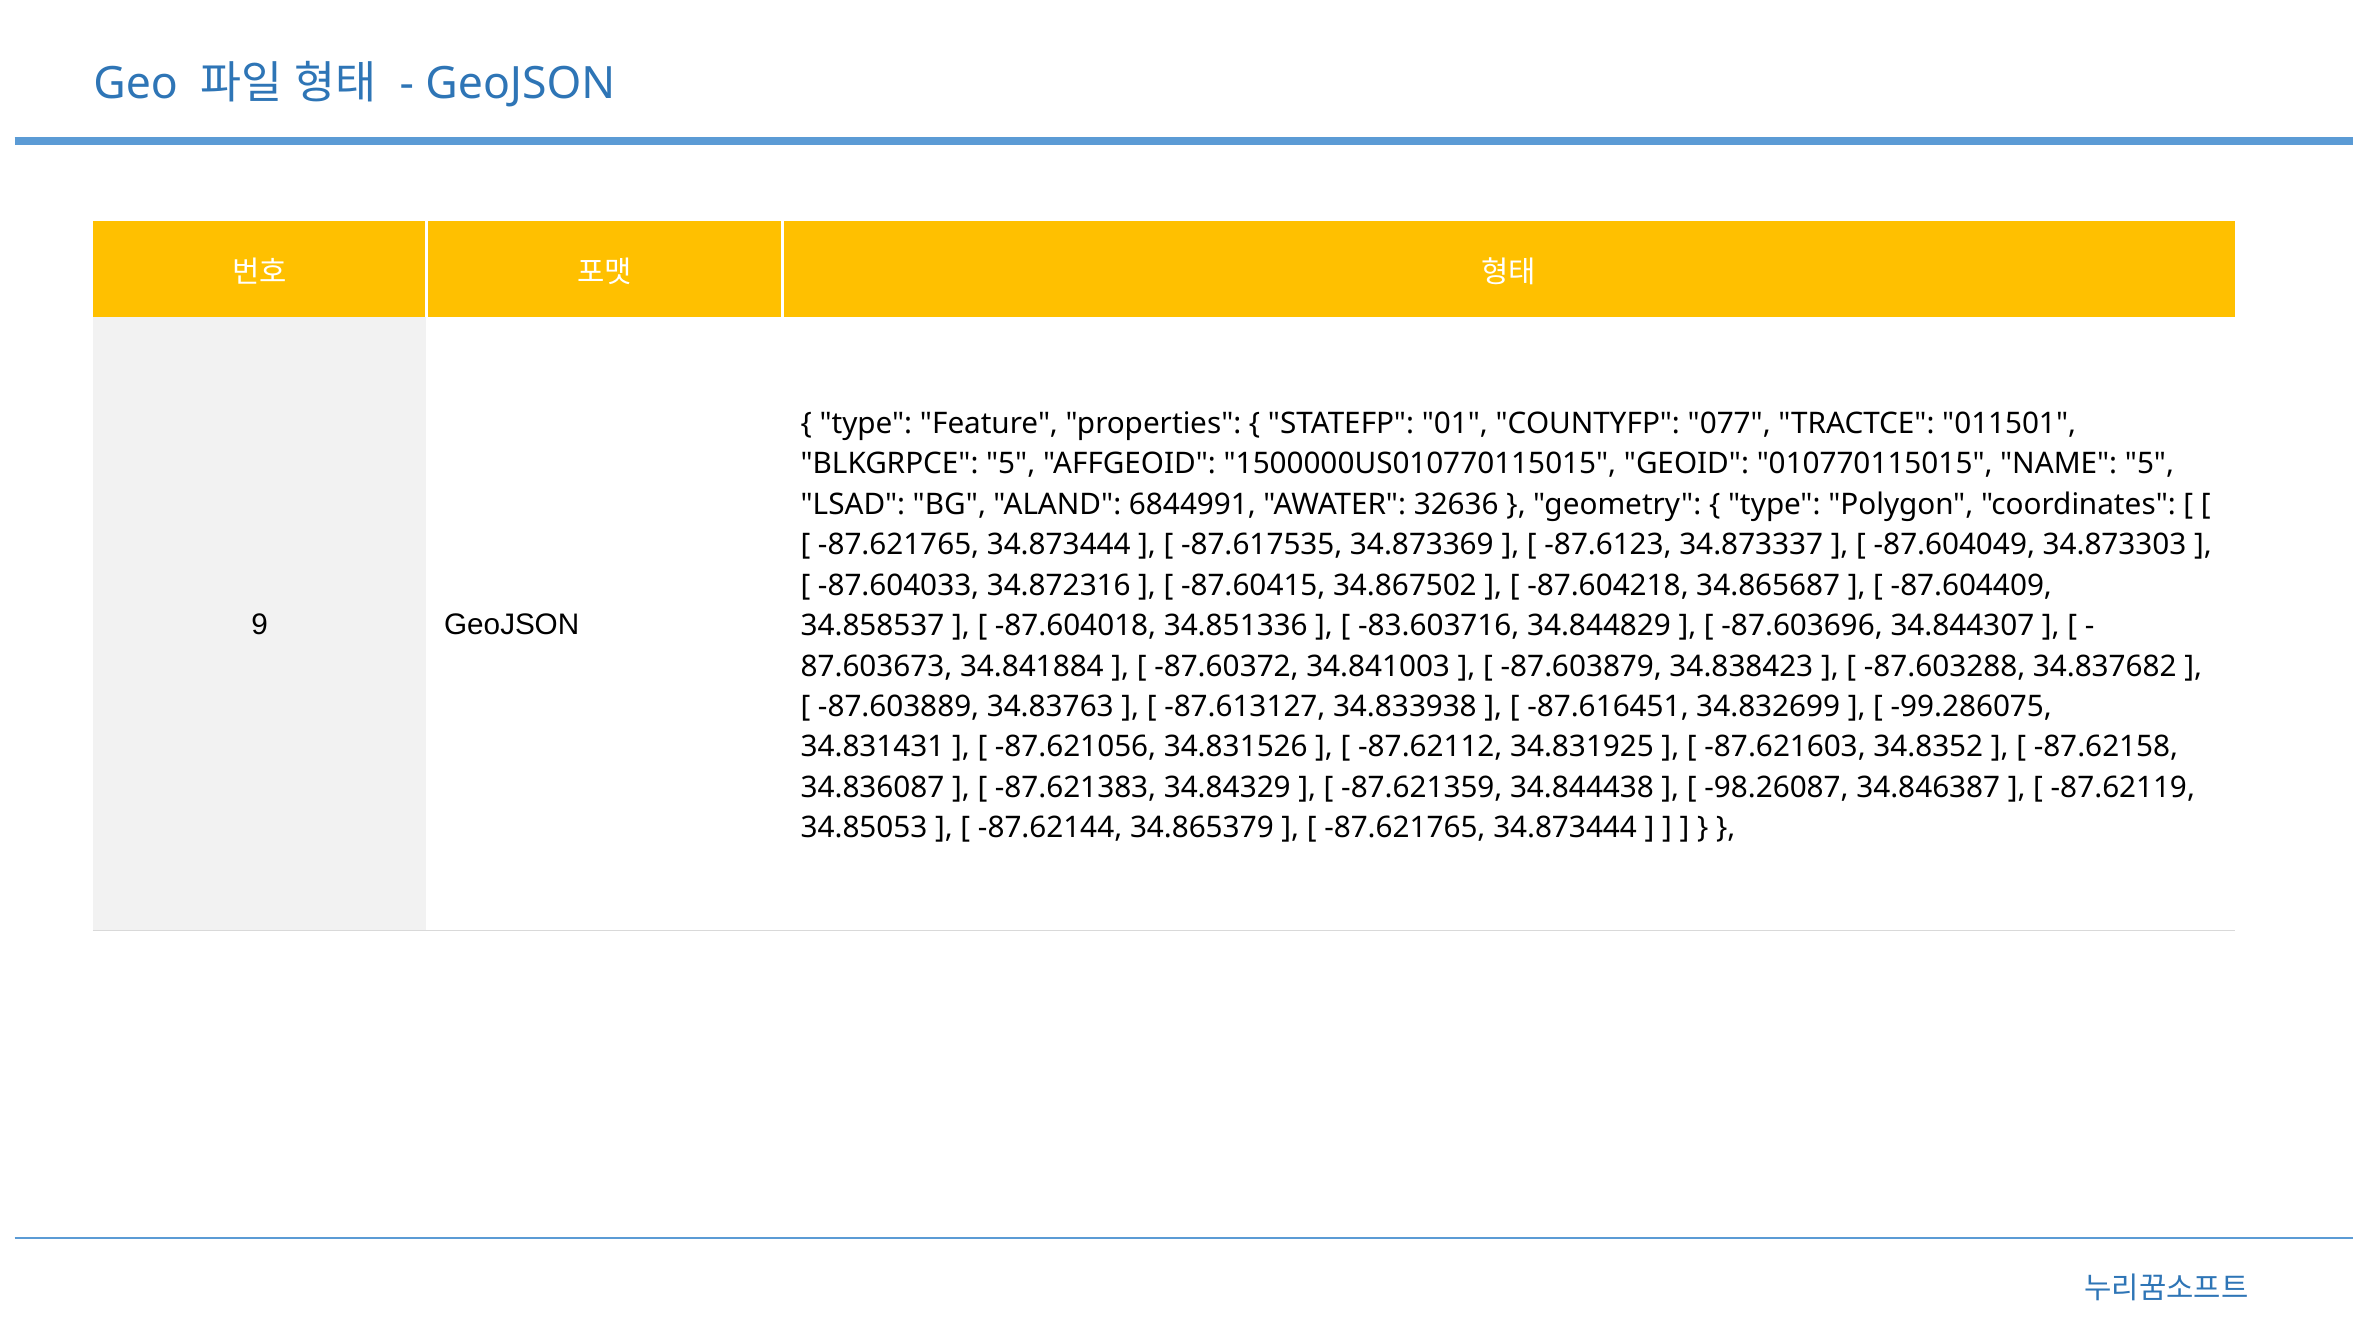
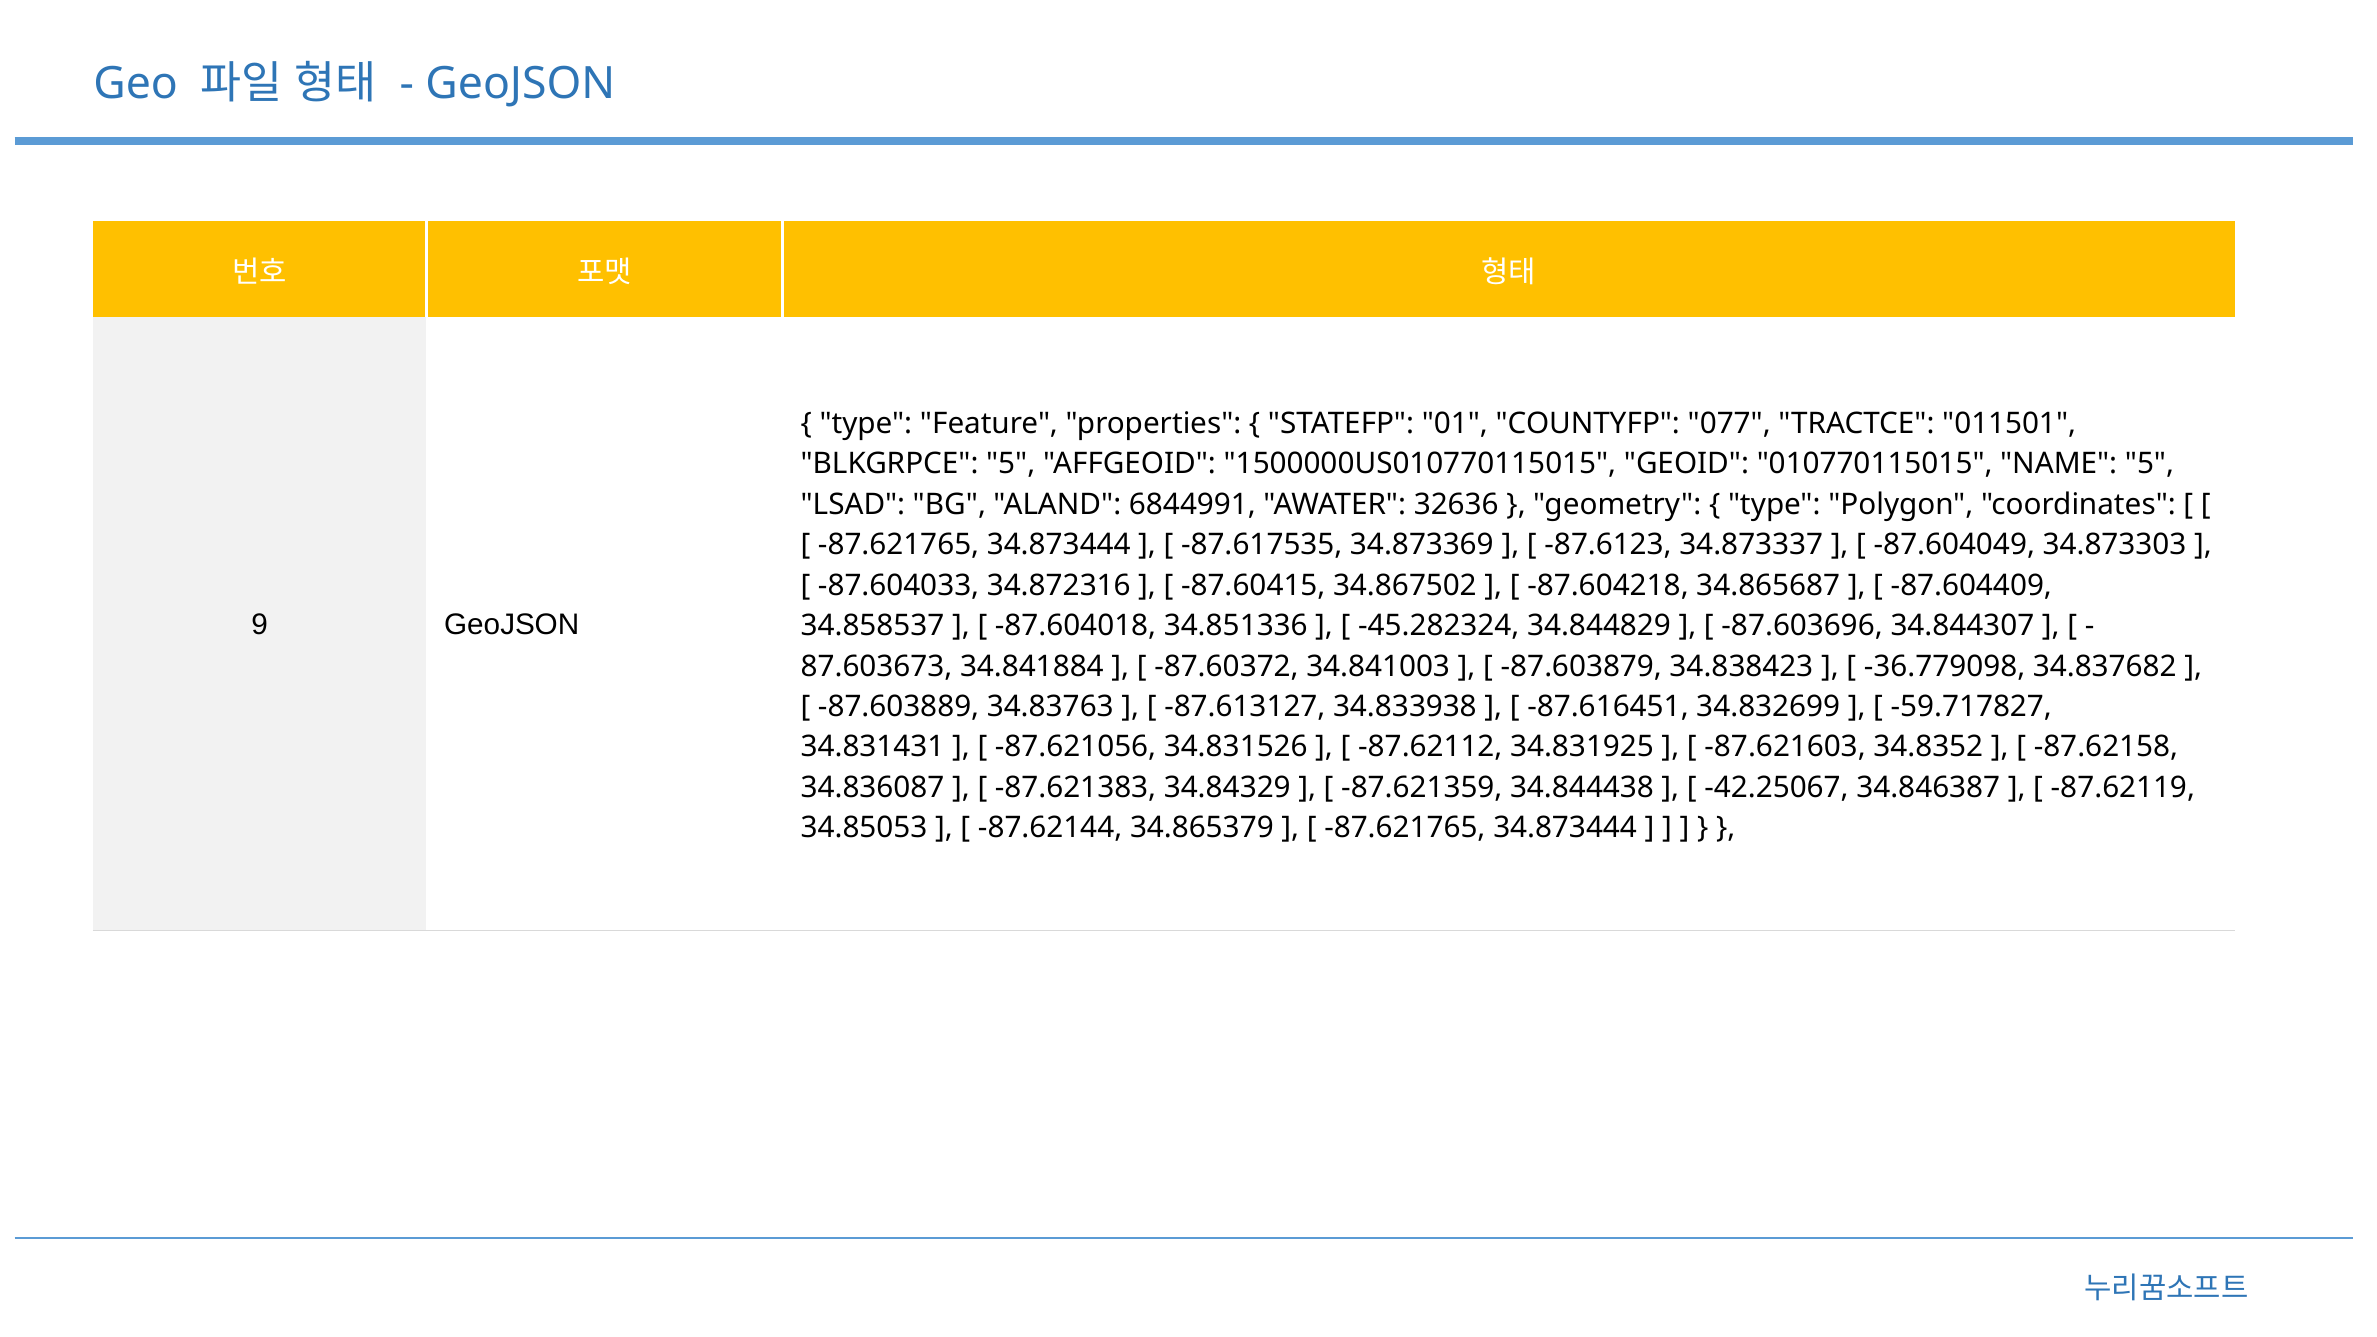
-83.603716: -83.603716 -> -45.282324
-87.603288: -87.603288 -> -36.779098
-99.286075: -99.286075 -> -59.717827
-98.26087: -98.26087 -> -42.25067
